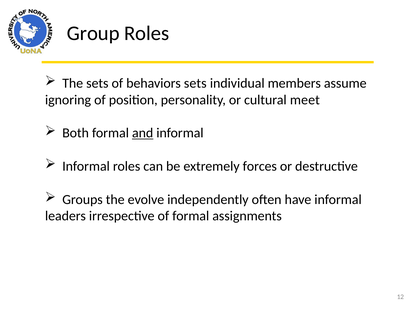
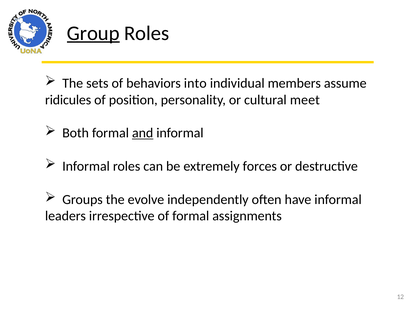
Group underline: none -> present
behaviors sets: sets -> into
ignoring: ignoring -> ridicules
